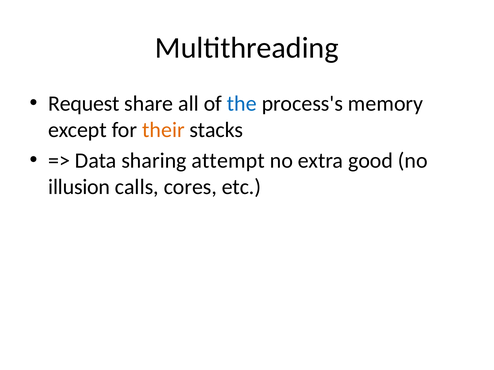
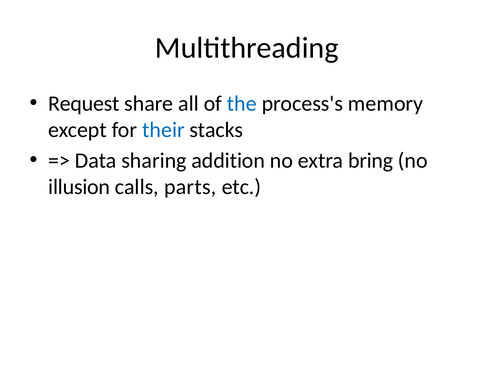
their colour: orange -> blue
attempt: attempt -> addition
good: good -> bring
cores: cores -> parts
